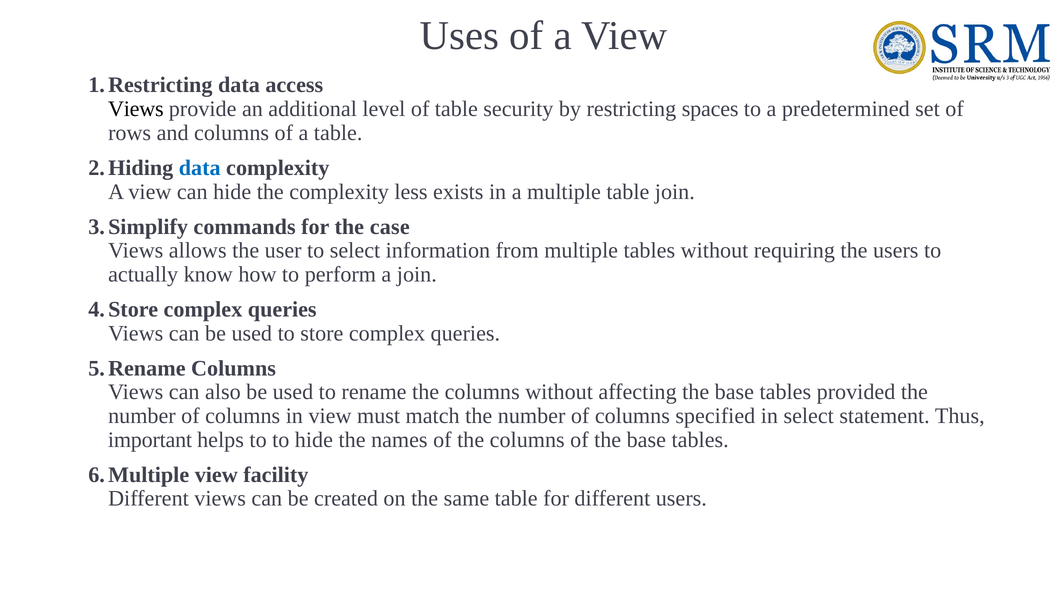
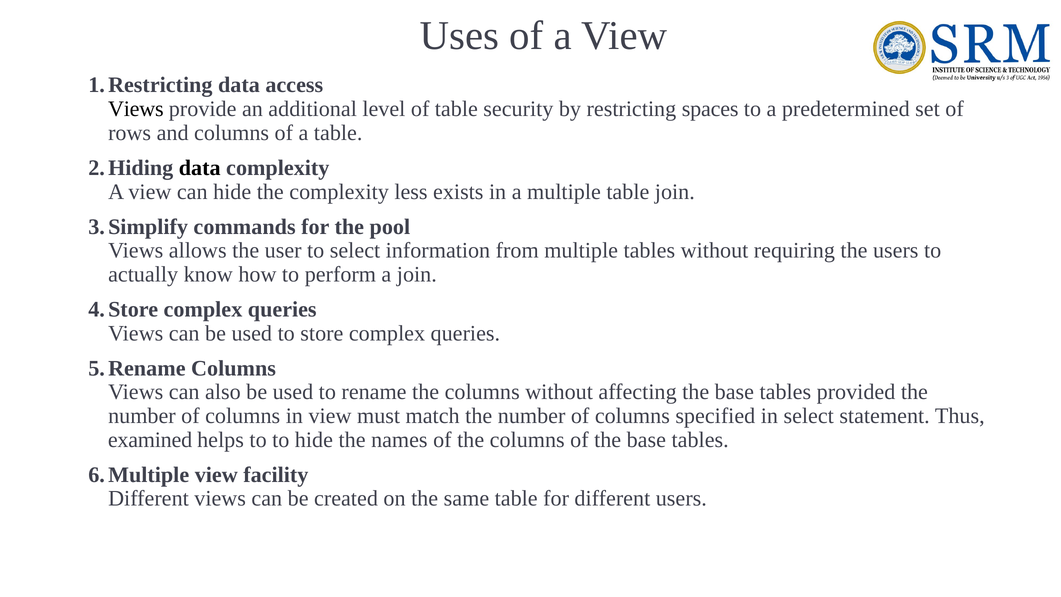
data at (200, 168) colour: blue -> black
case: case -> pool
important: important -> examined
